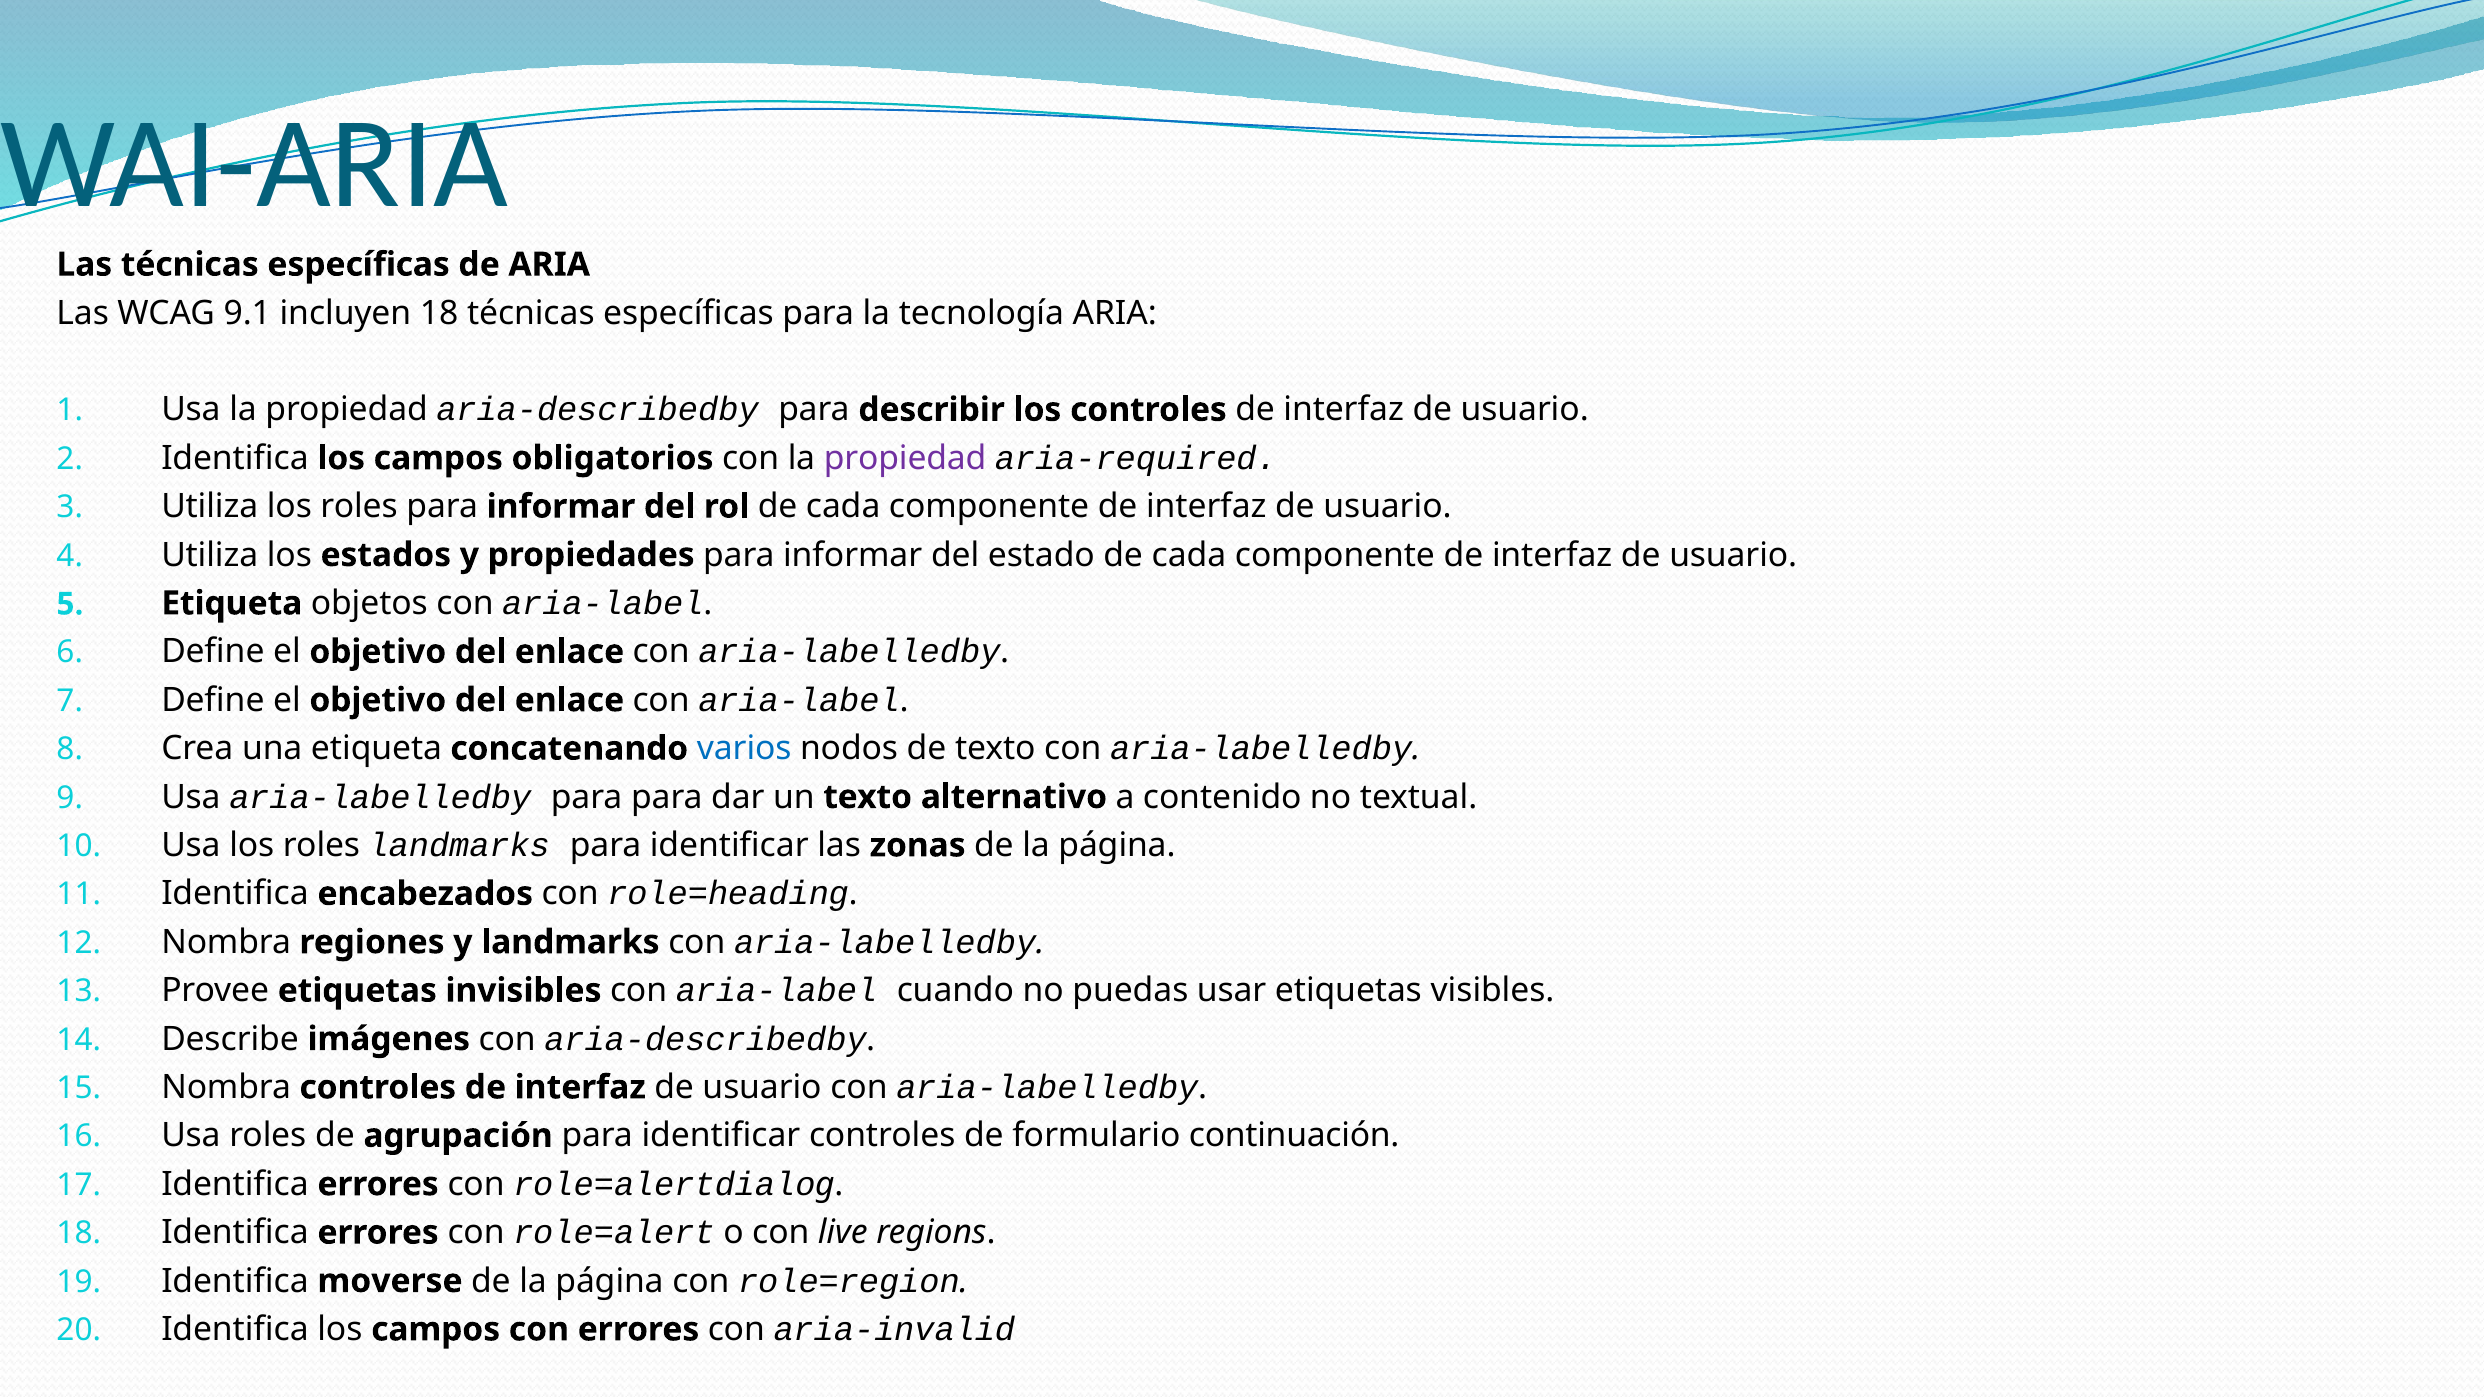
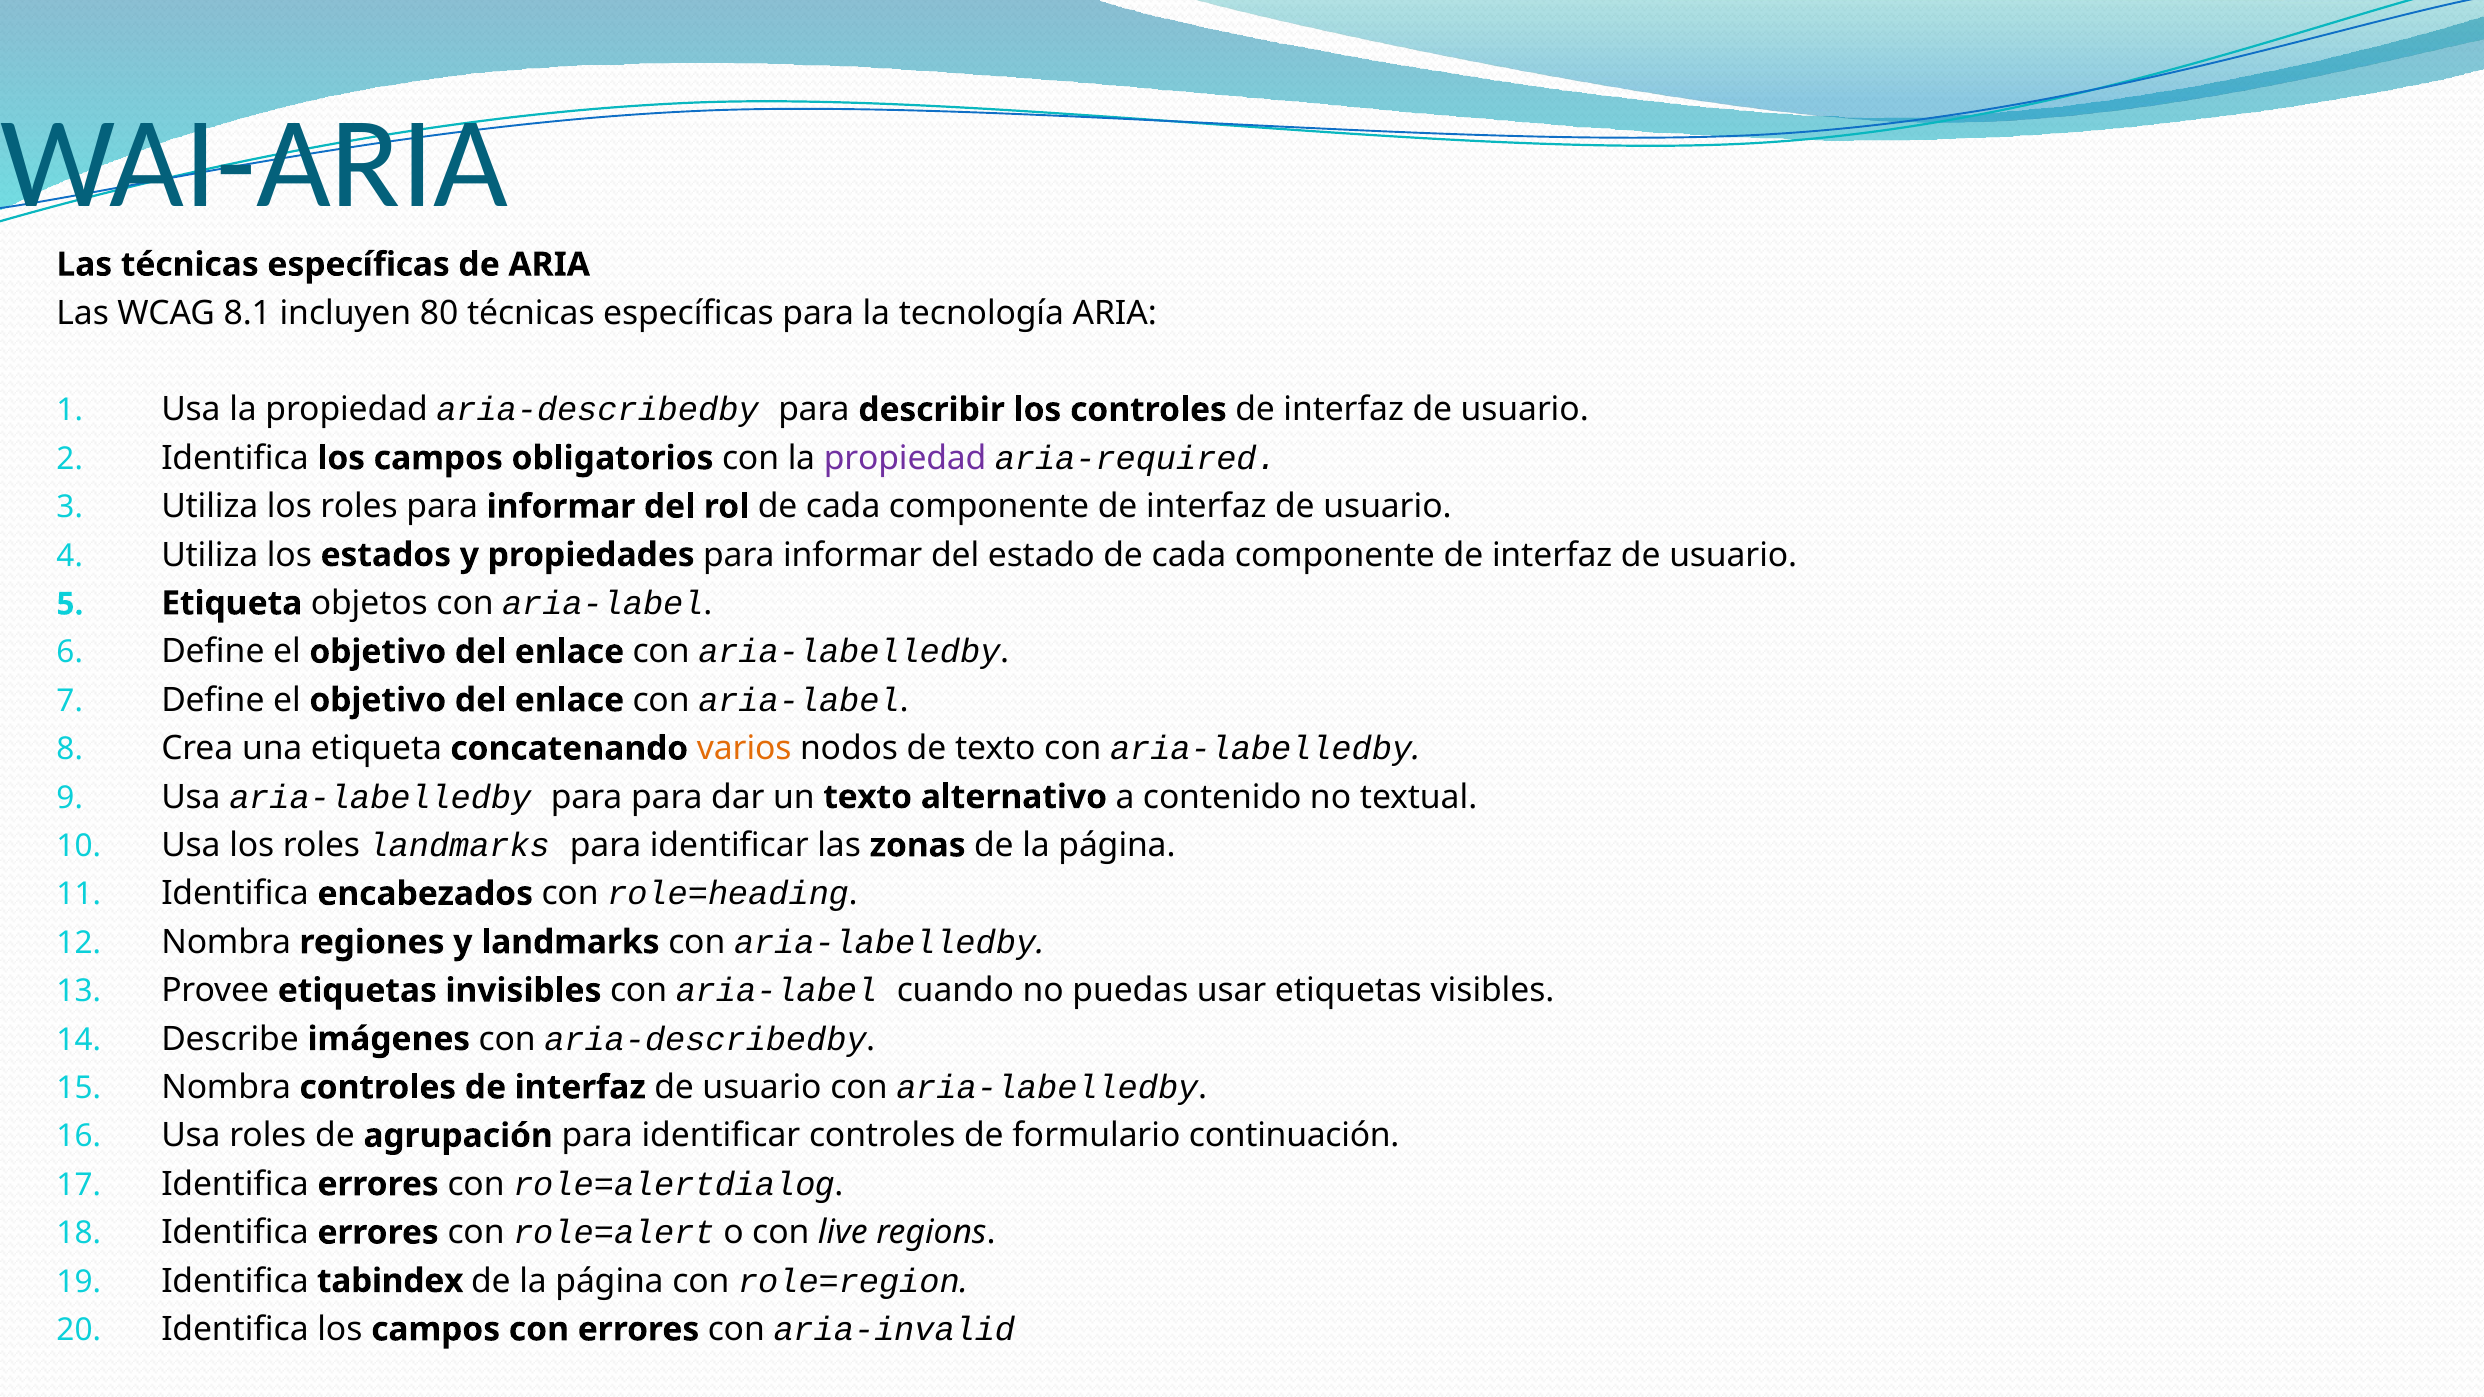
9.1: 9.1 -> 8.1
incluyen 18: 18 -> 80
varios colour: blue -> orange
moverse: moverse -> tabindex
